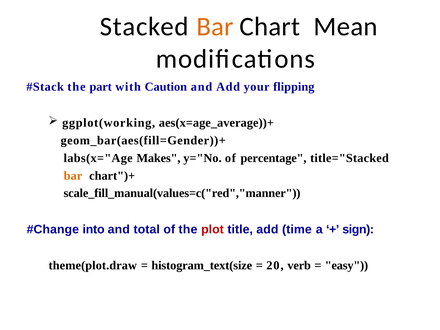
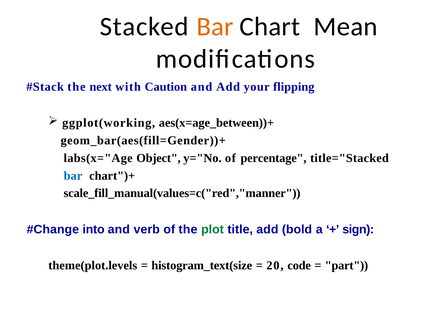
part: part -> next
aes(x=age_average))+: aes(x=age_average))+ -> aes(x=age_between))+
Makes: Makes -> Object
bar at (73, 176) colour: orange -> blue
total: total -> verb
plot colour: red -> green
time: time -> bold
theme(plot.draw: theme(plot.draw -> theme(plot.levels
verb: verb -> code
easy: easy -> part
